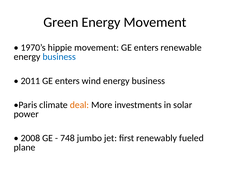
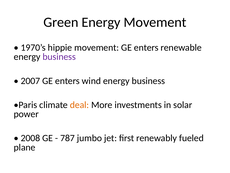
business at (59, 57) colour: blue -> purple
2011: 2011 -> 2007
748: 748 -> 787
